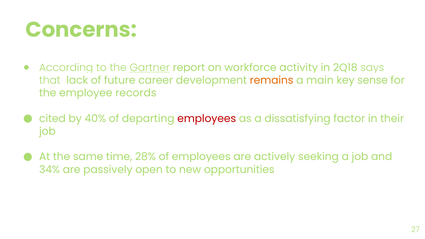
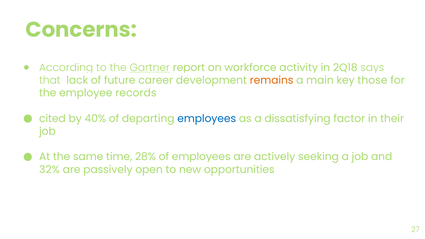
sense: sense -> those
employees at (207, 119) colour: red -> blue
34%: 34% -> 32%
